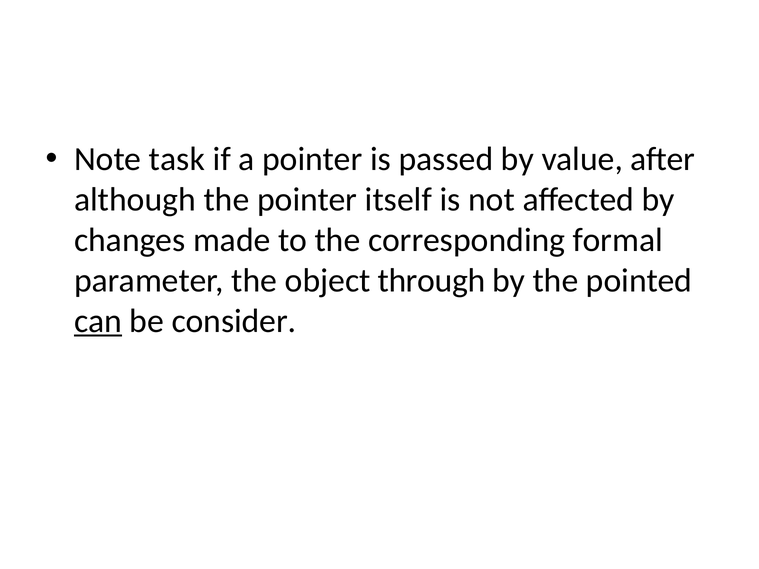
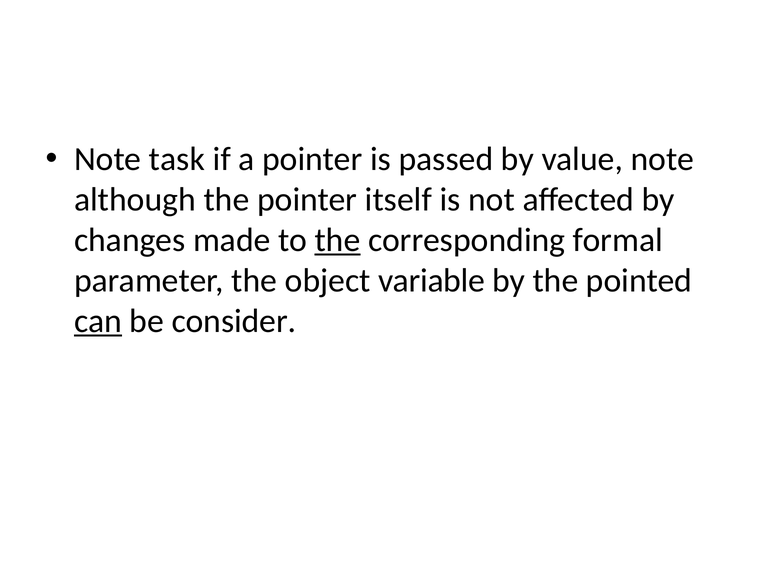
value after: after -> note
the at (338, 240) underline: none -> present
through: through -> variable
